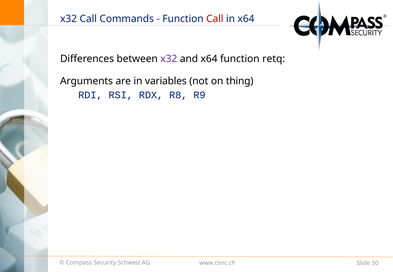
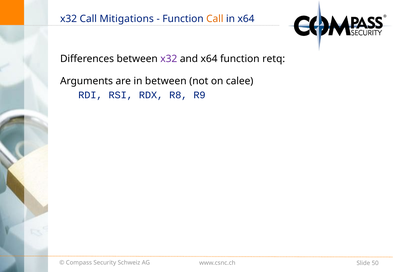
Commands: Commands -> Mitigations
Call at (215, 19) colour: red -> orange
in variables: variables -> between
thing: thing -> calee
